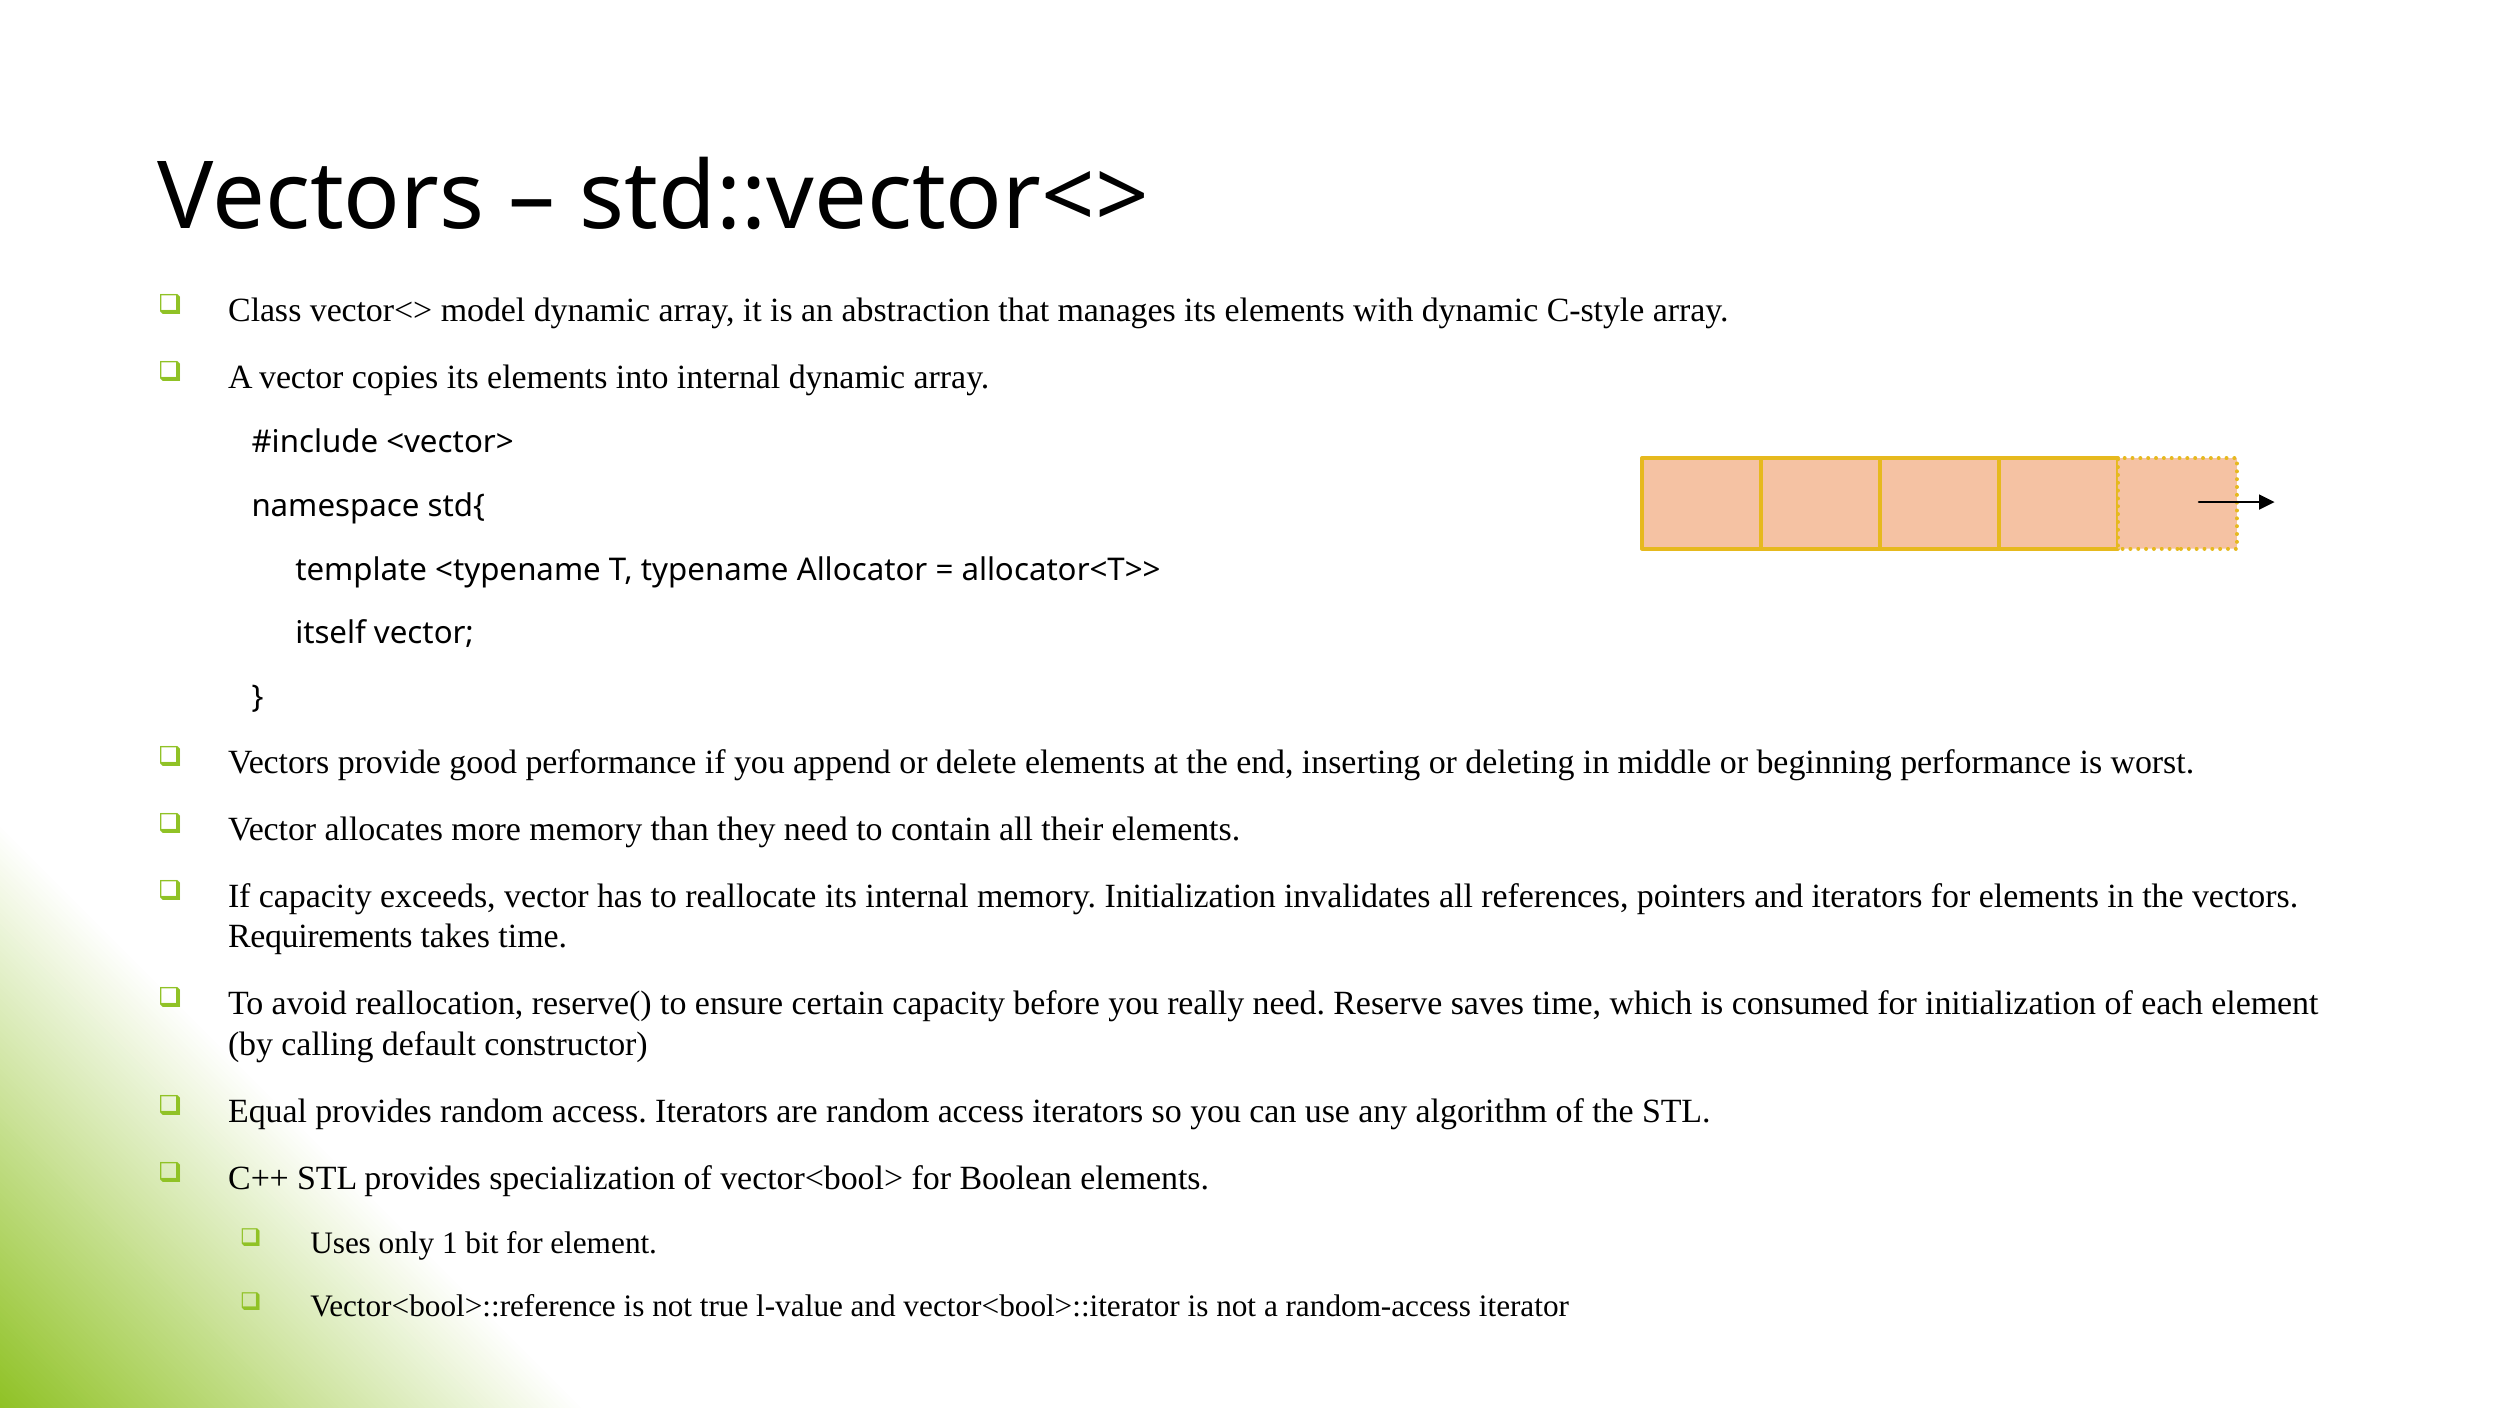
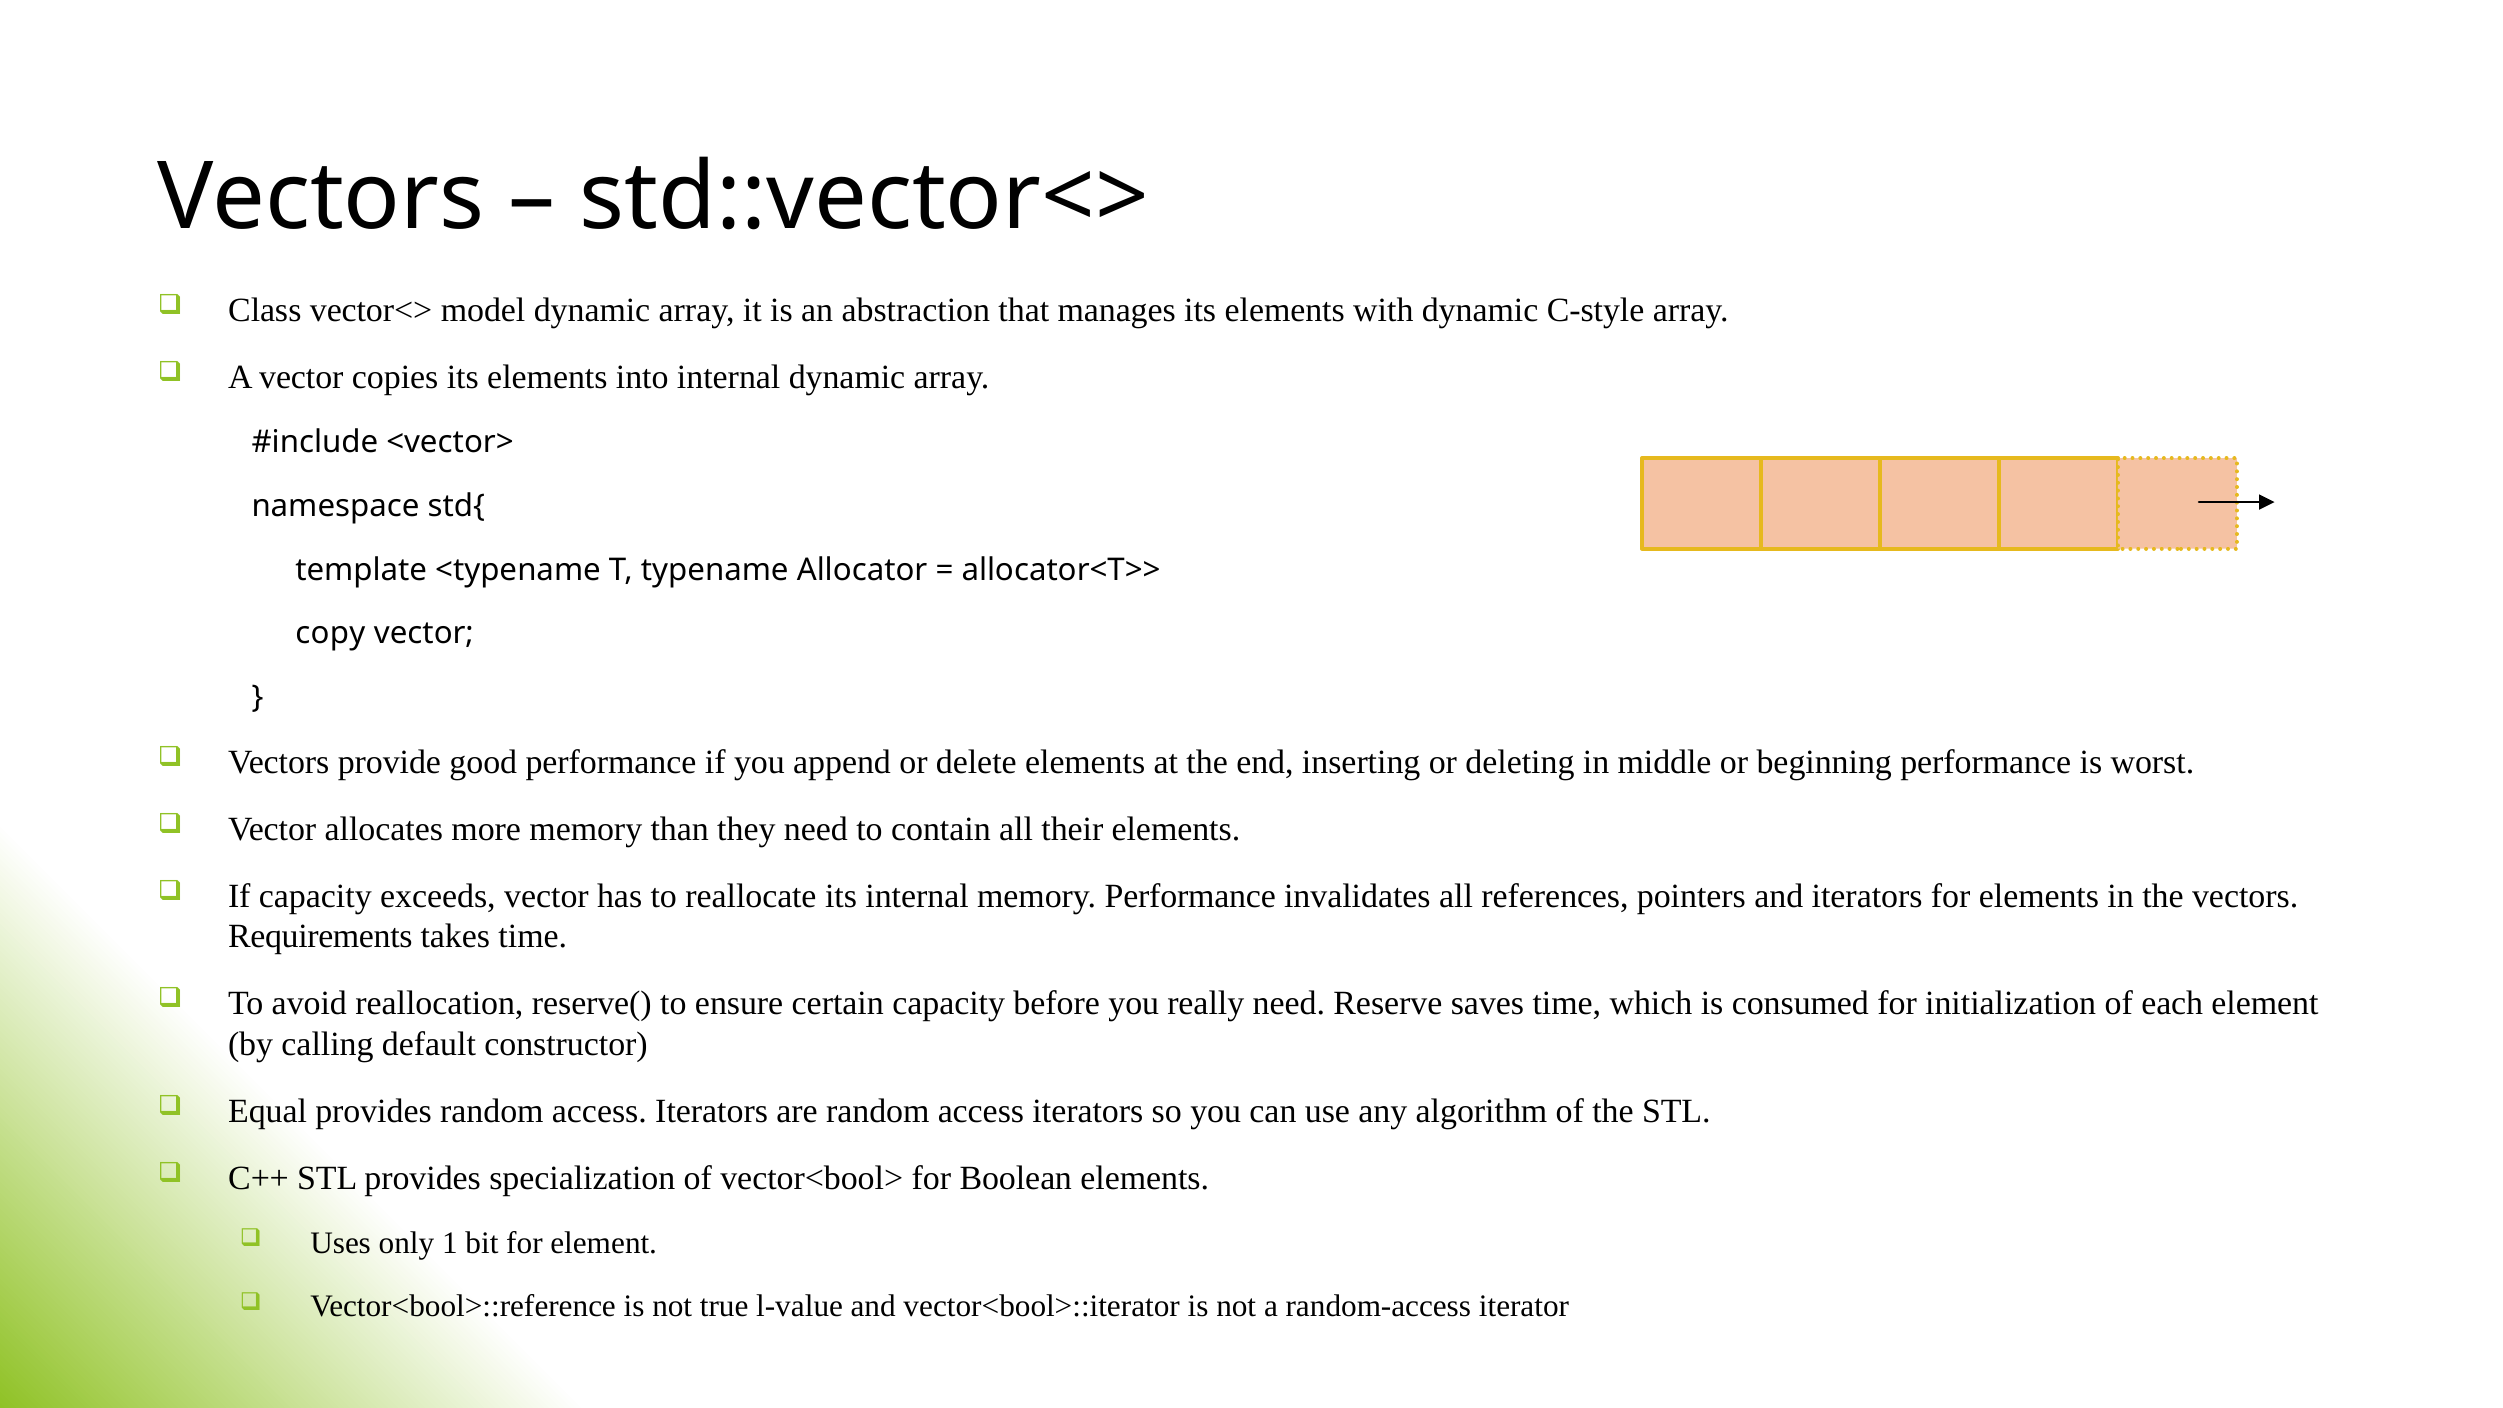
itself: itself -> copy
memory Initialization: Initialization -> Performance
